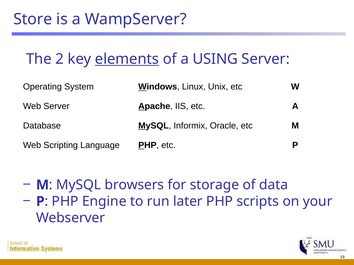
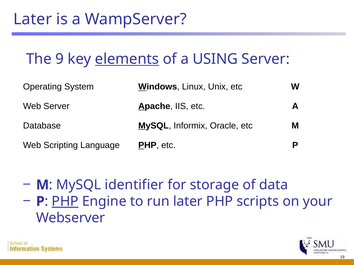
Store at (33, 19): Store -> Later
2: 2 -> 9
browsers: browsers -> identifier
PHP at (65, 202) underline: none -> present
